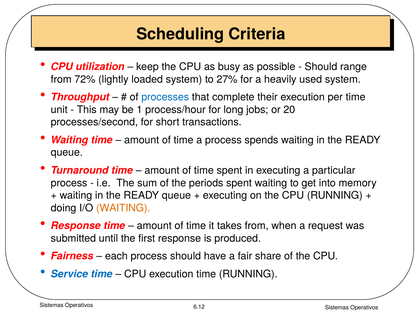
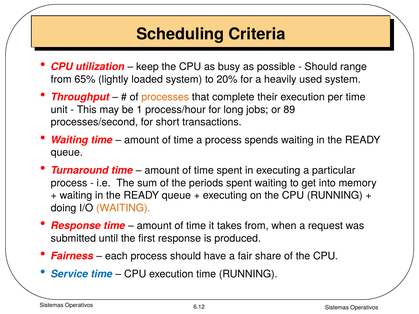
72%: 72% -> 65%
27%: 27% -> 20%
processes colour: blue -> orange
20: 20 -> 89
